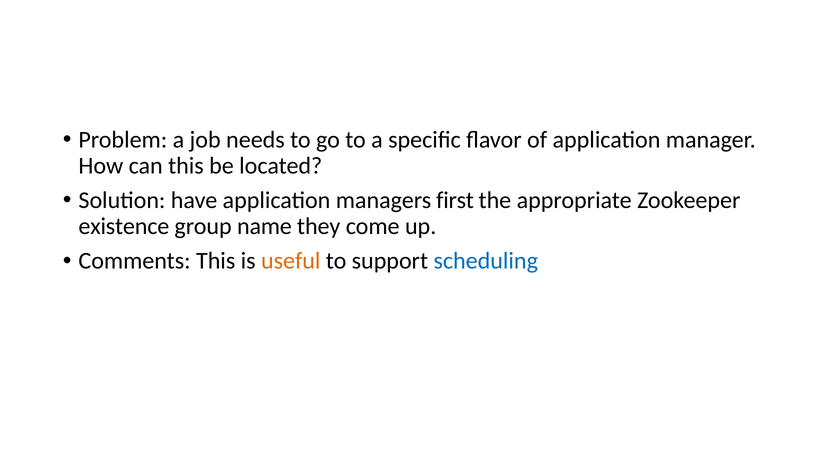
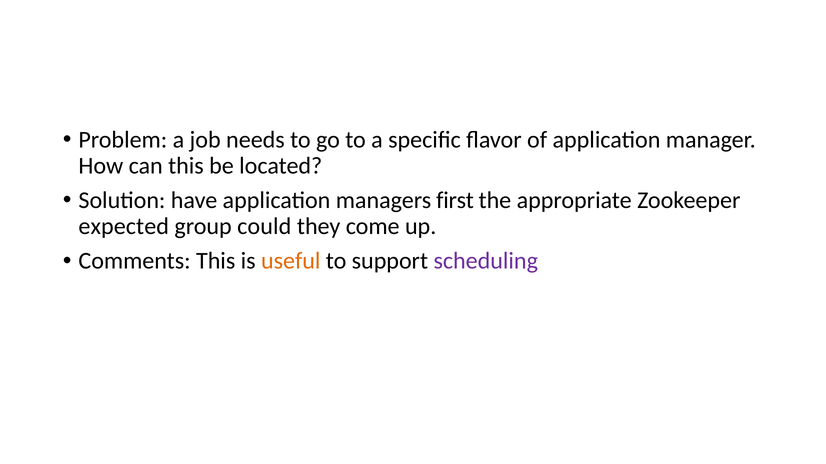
existence: existence -> expected
name: name -> could
scheduling colour: blue -> purple
